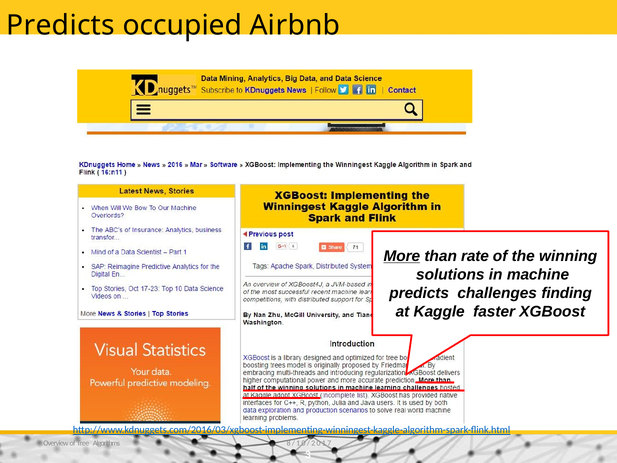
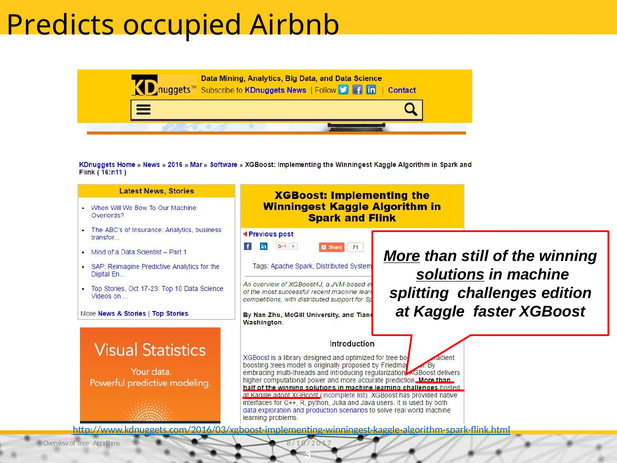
rate: rate -> still
solutions underline: none -> present
predicts at (419, 293): predicts -> splitting
finding: finding -> edition
